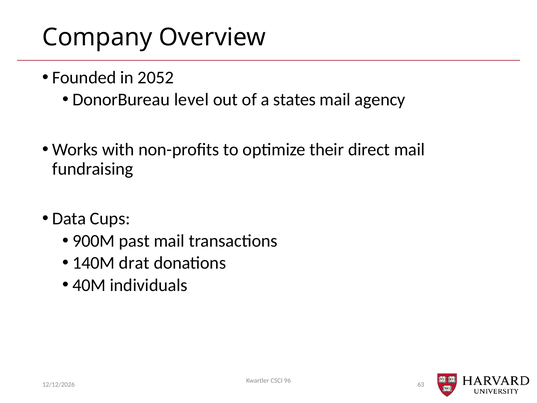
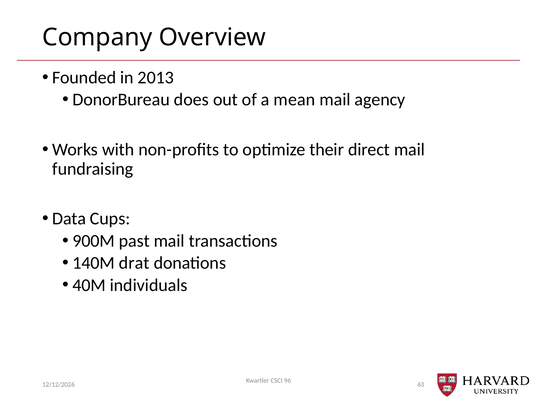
2052: 2052 -> 2013
level: level -> does
states: states -> mean
